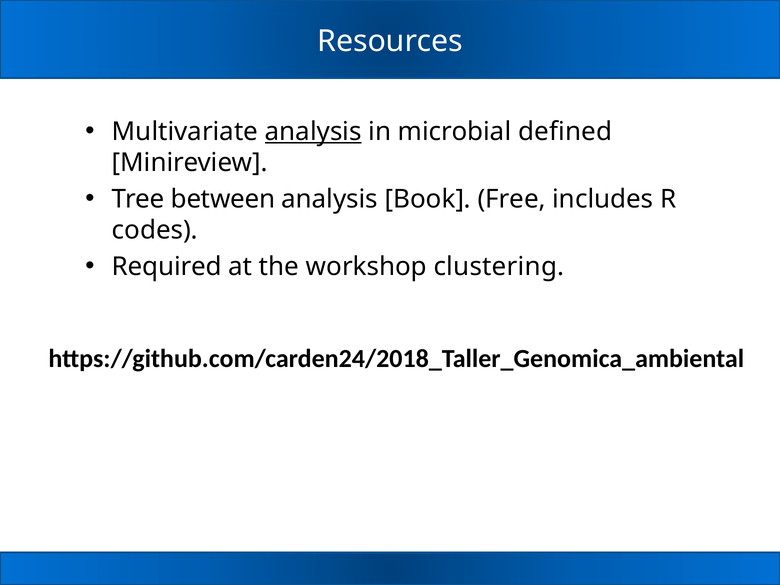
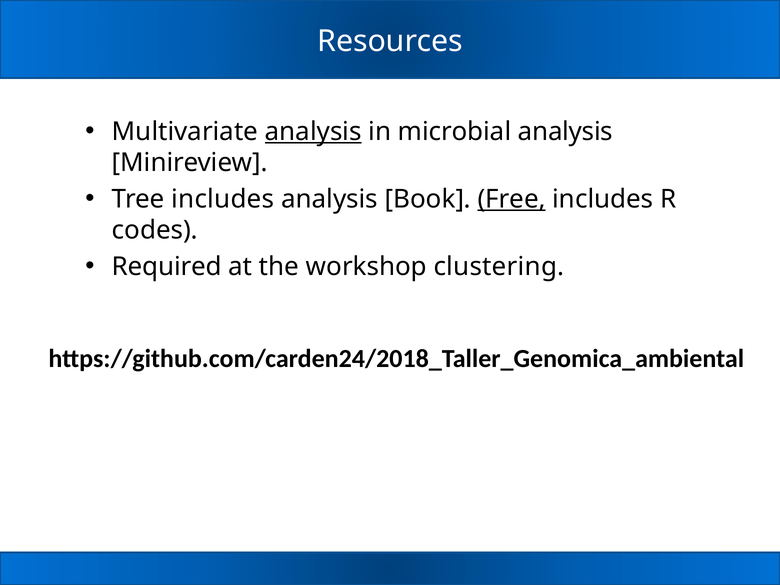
microbial defined: defined -> analysis
Tree between: between -> includes
Free underline: none -> present
